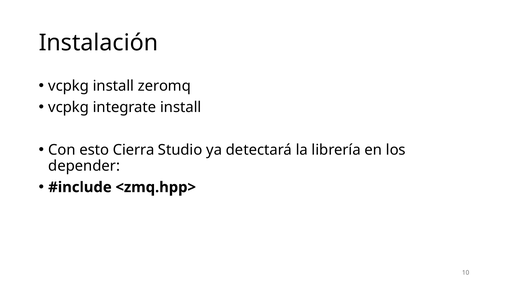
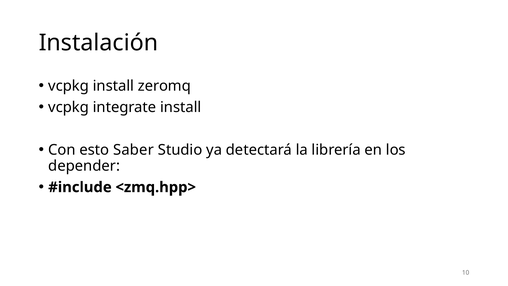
Cierra: Cierra -> Saber
